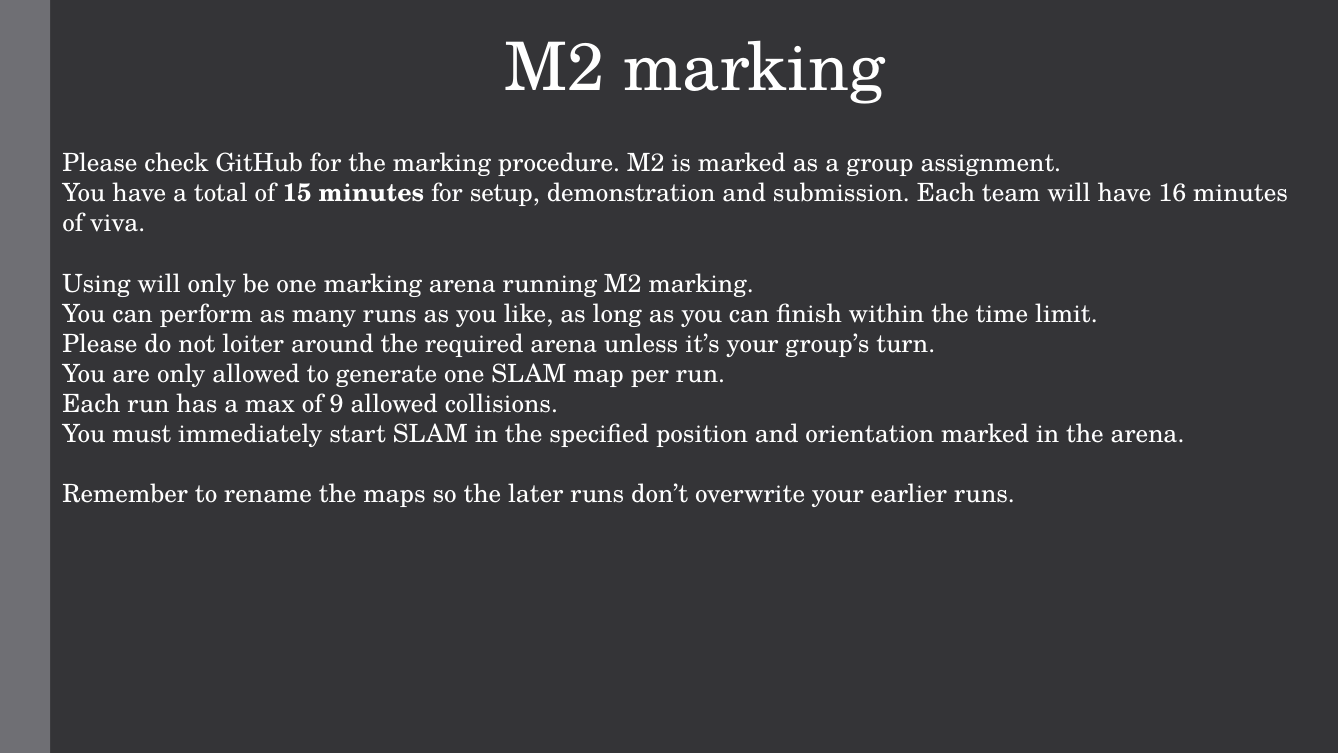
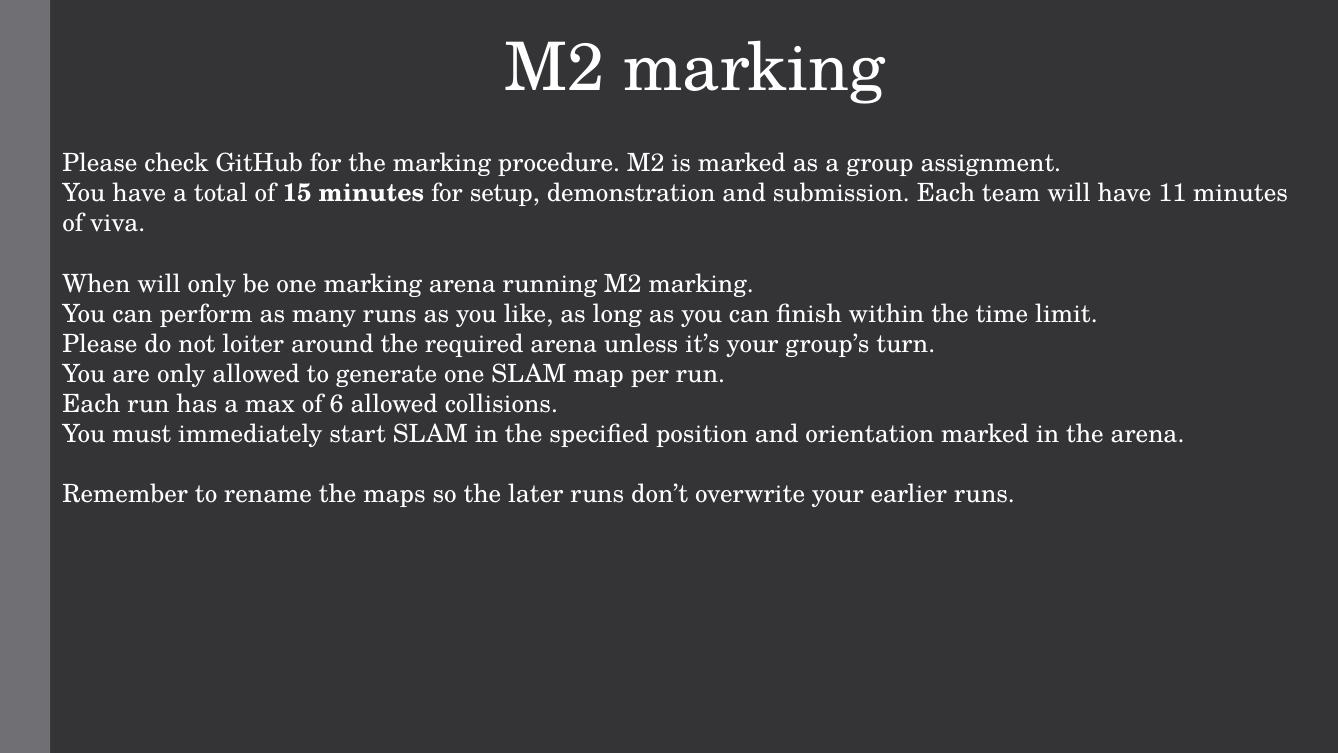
16: 16 -> 11
Using: Using -> When
9: 9 -> 6
